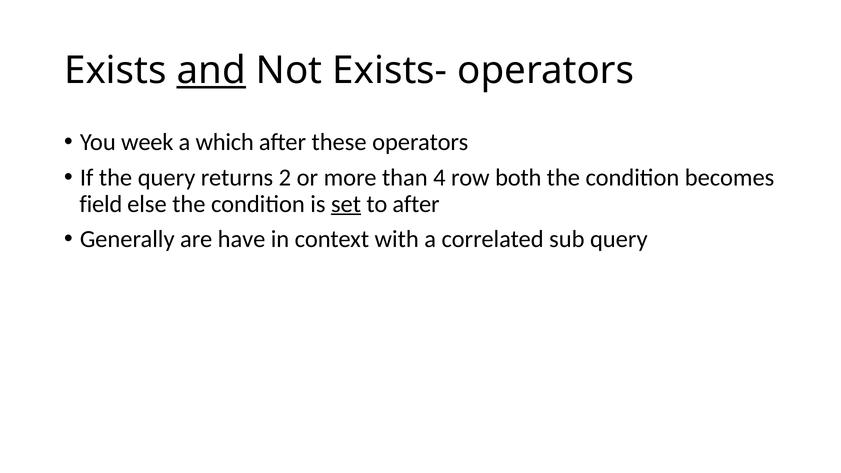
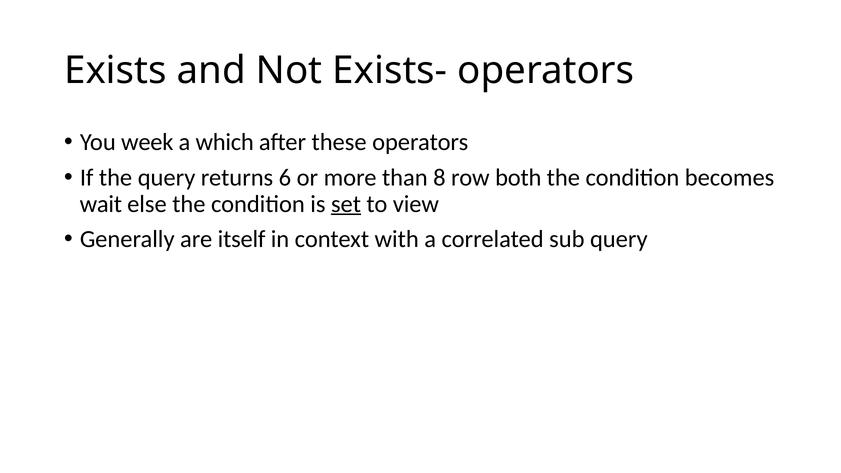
and underline: present -> none
2: 2 -> 6
4: 4 -> 8
field: field -> wait
to after: after -> view
have: have -> itself
